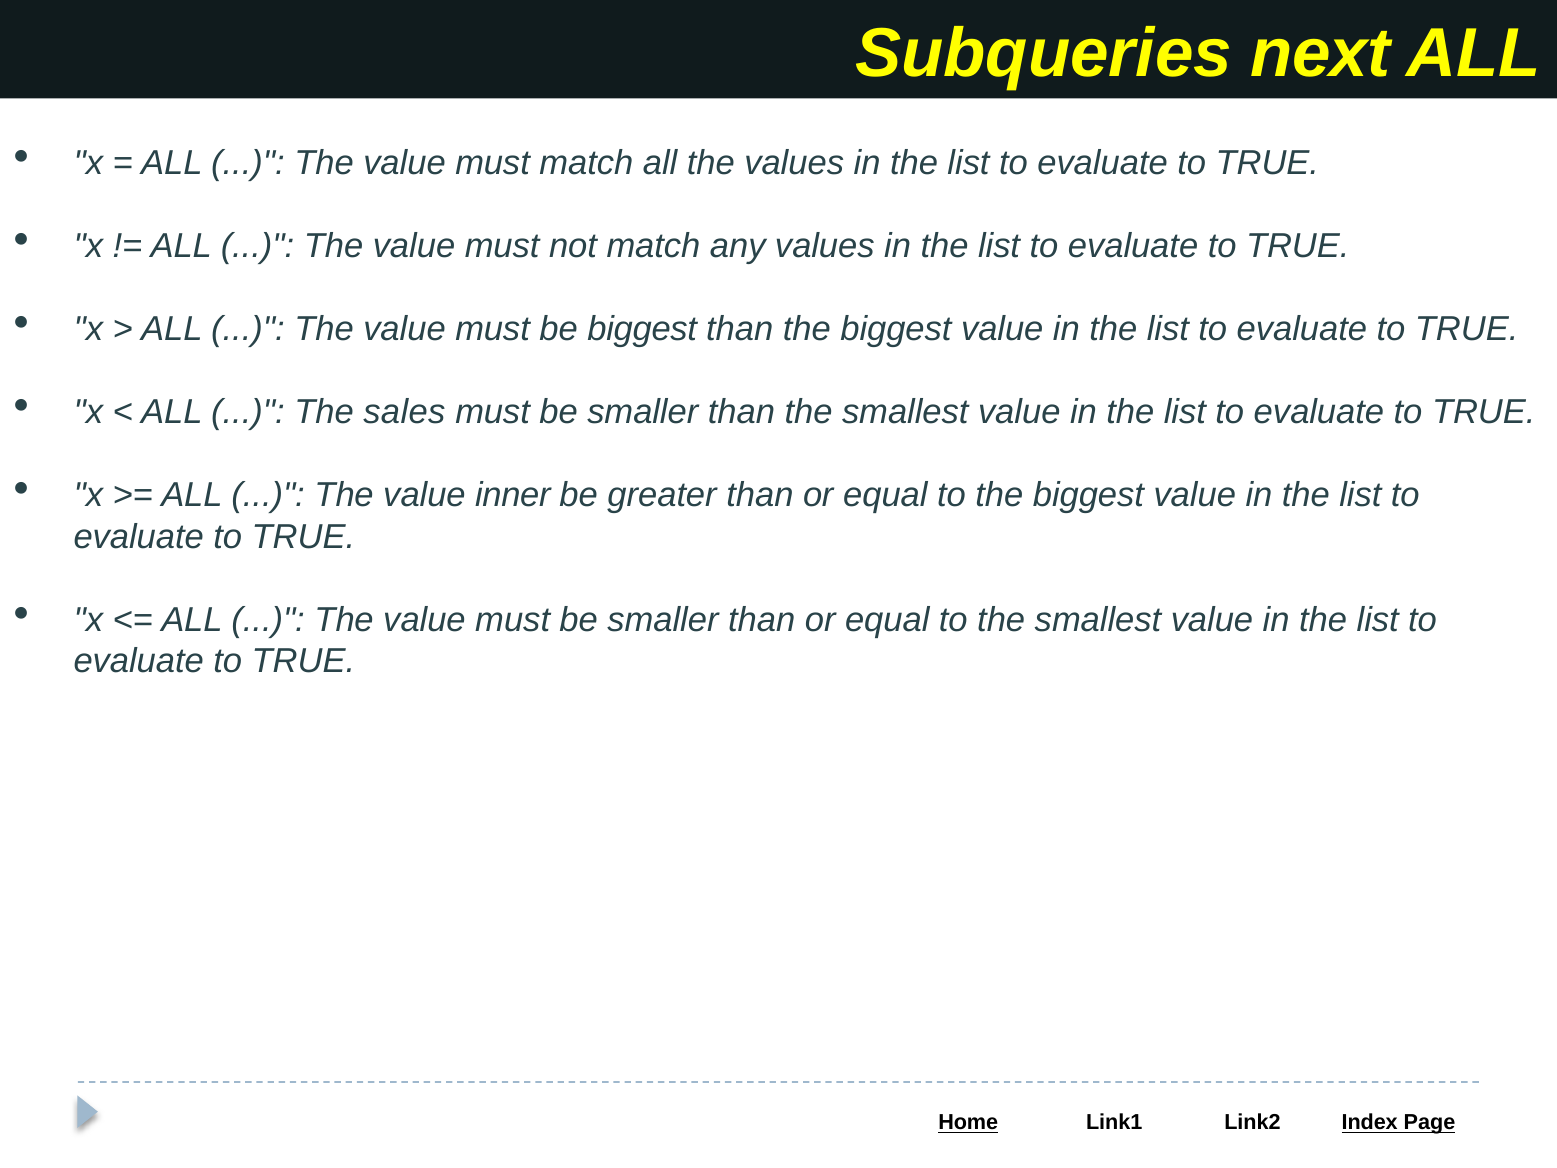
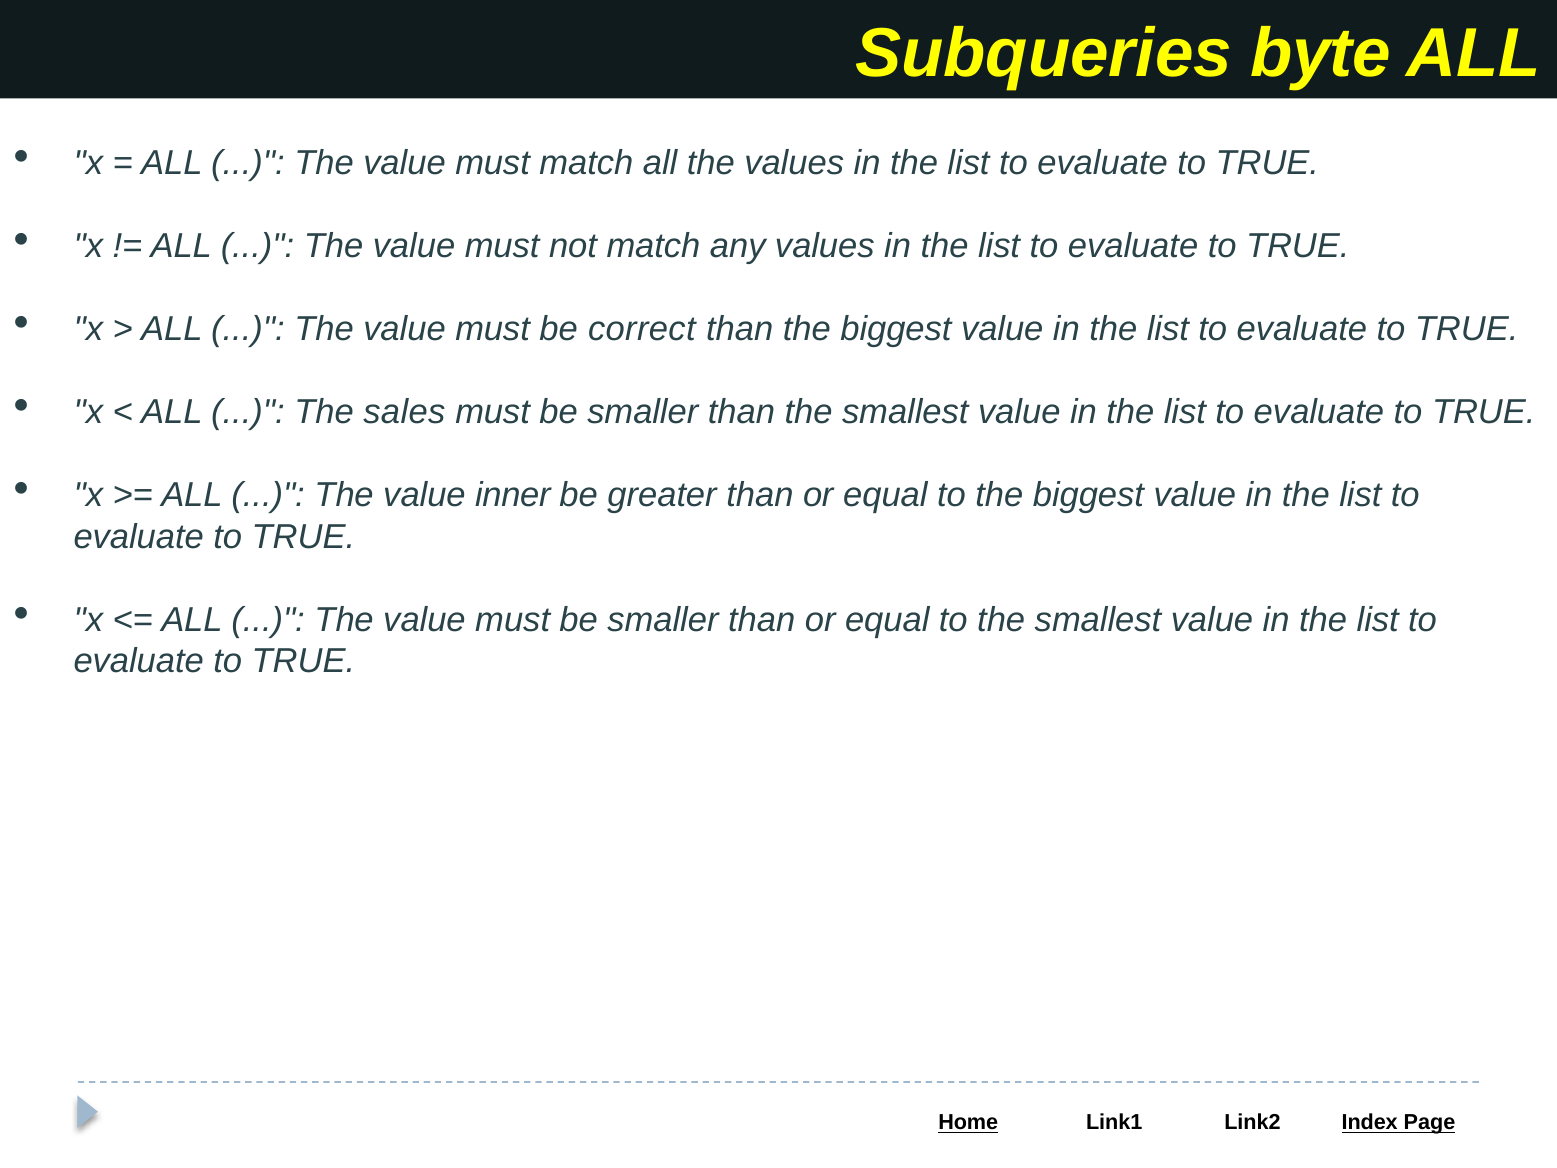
next: next -> byte
be biggest: biggest -> correct
